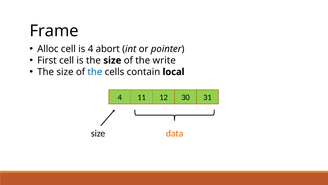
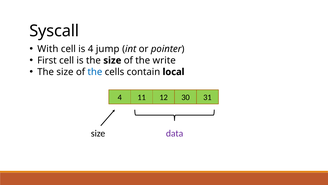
Frame: Frame -> Syscall
Alloc: Alloc -> With
abort: abort -> jump
data colour: orange -> purple
